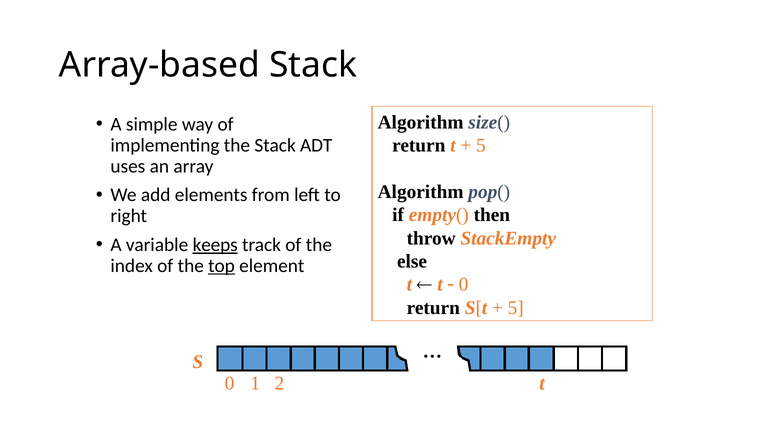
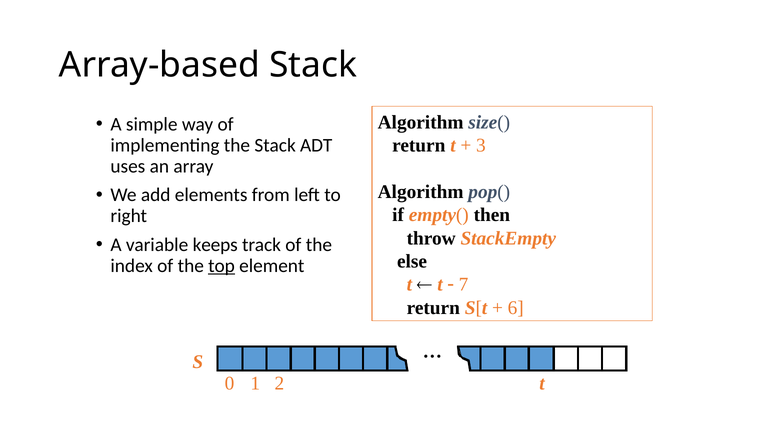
5 at (481, 145): 5 -> 3
keeps underline: present -> none
0 at (464, 284): 0 -> 7
5 at (516, 308): 5 -> 6
